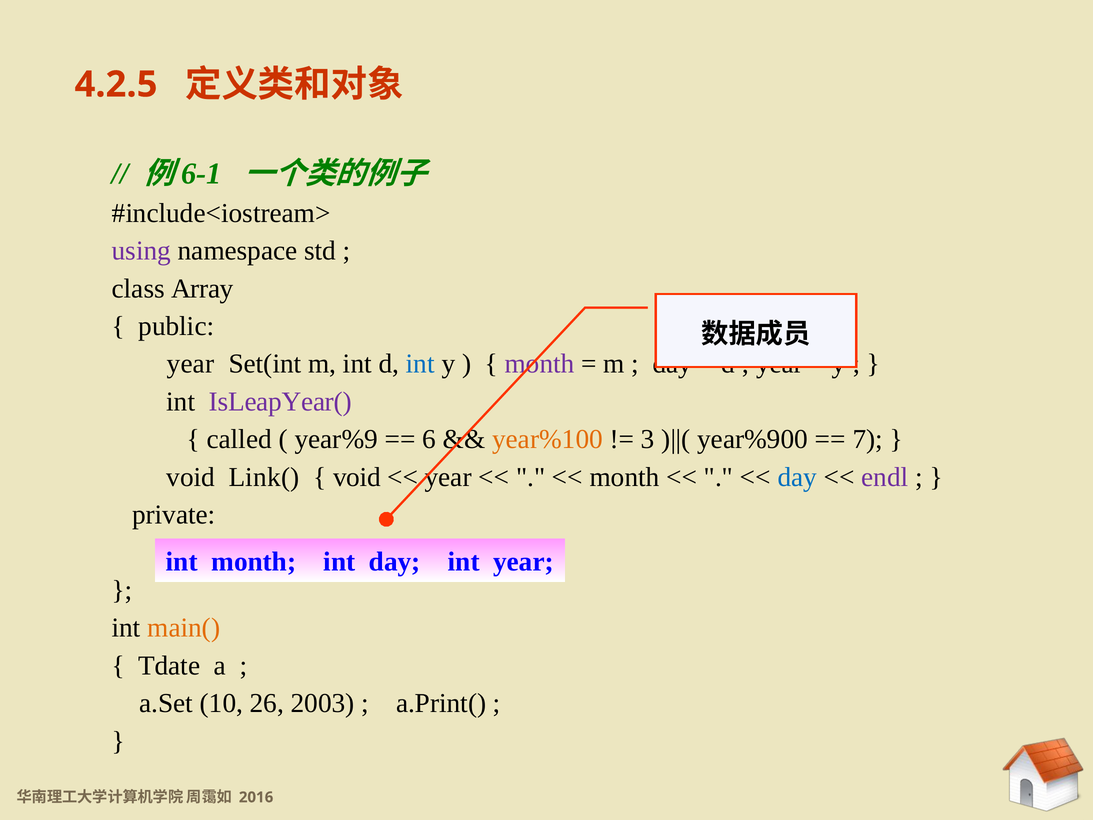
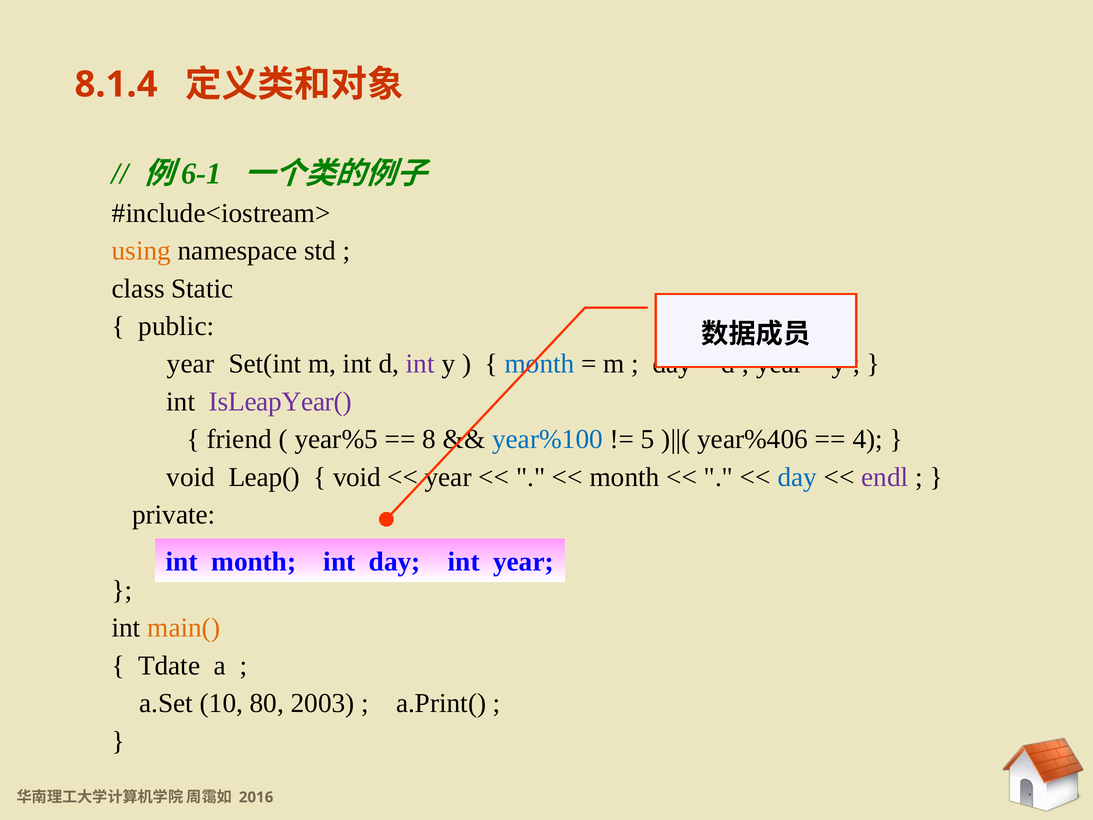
4.2.5: 4.2.5 -> 8.1.4
using colour: purple -> orange
Array: Array -> Static
int at (420, 364) colour: blue -> purple
month at (540, 364) colour: purple -> blue
called: called -> friend
year%9: year%9 -> year%5
6: 6 -> 8
year%100 colour: orange -> blue
3: 3 -> 5
year%900: year%900 -> year%406
7: 7 -> 4
Link(: Link( -> Leap(
26: 26 -> 80
